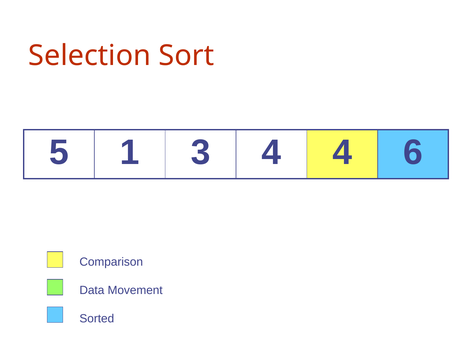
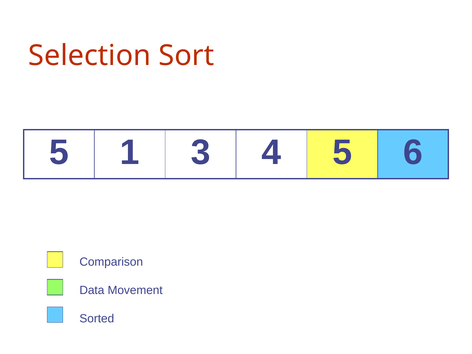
4 4: 4 -> 5
